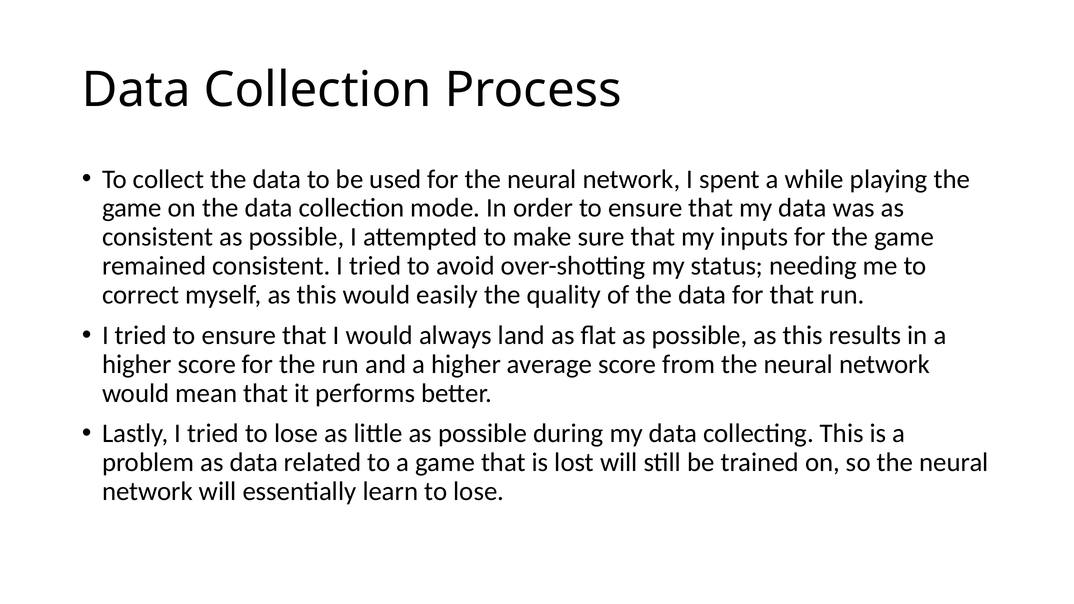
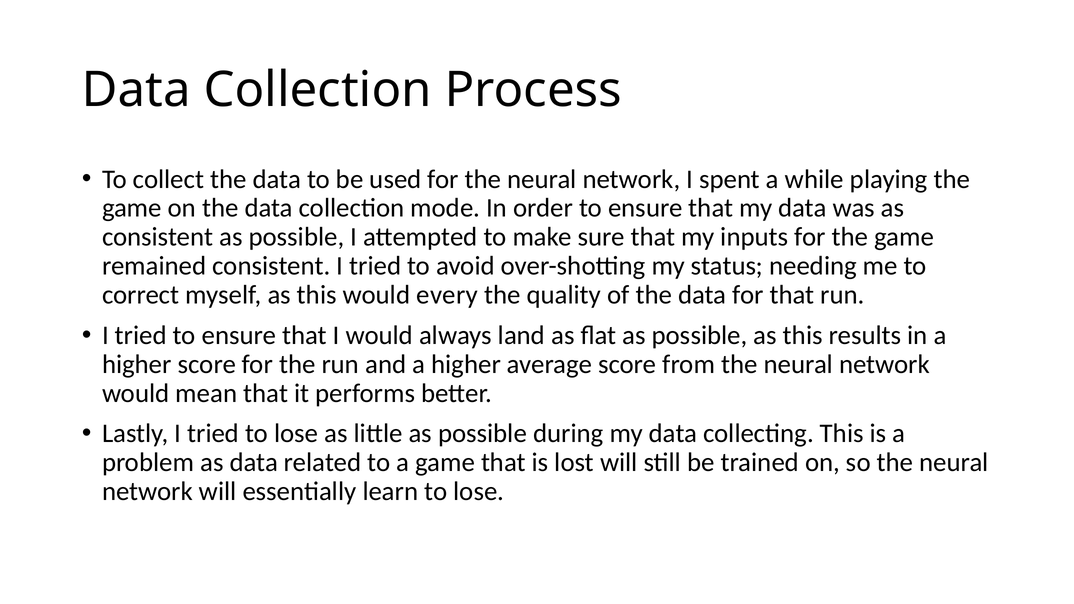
easily: easily -> every
